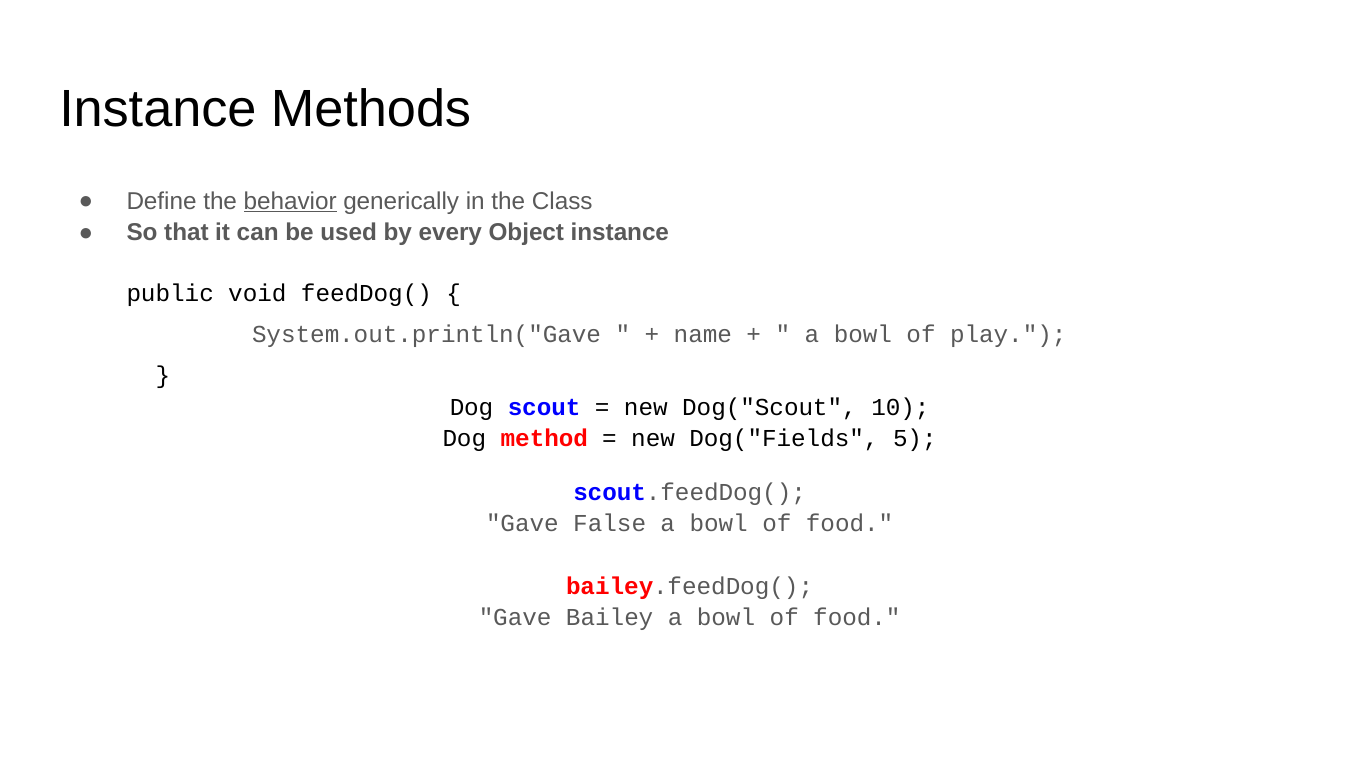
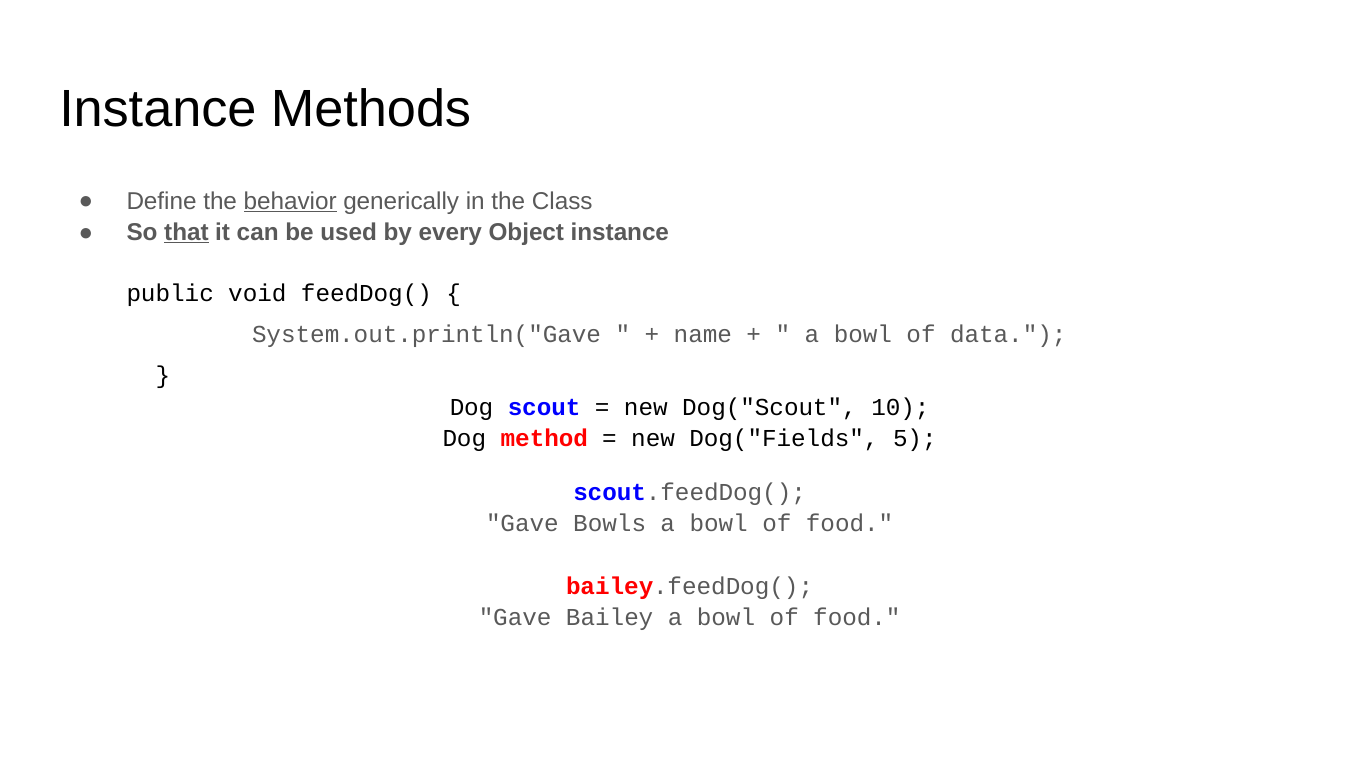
that underline: none -> present
play: play -> data
False: False -> Bowls
